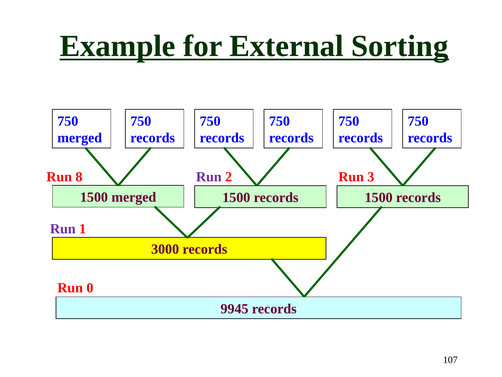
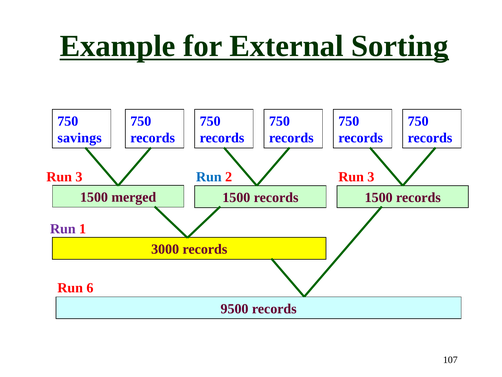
merged at (80, 138): merged -> savings
8 at (79, 177): 8 -> 3
Run at (209, 177) colour: purple -> blue
0: 0 -> 6
9945: 9945 -> 9500
